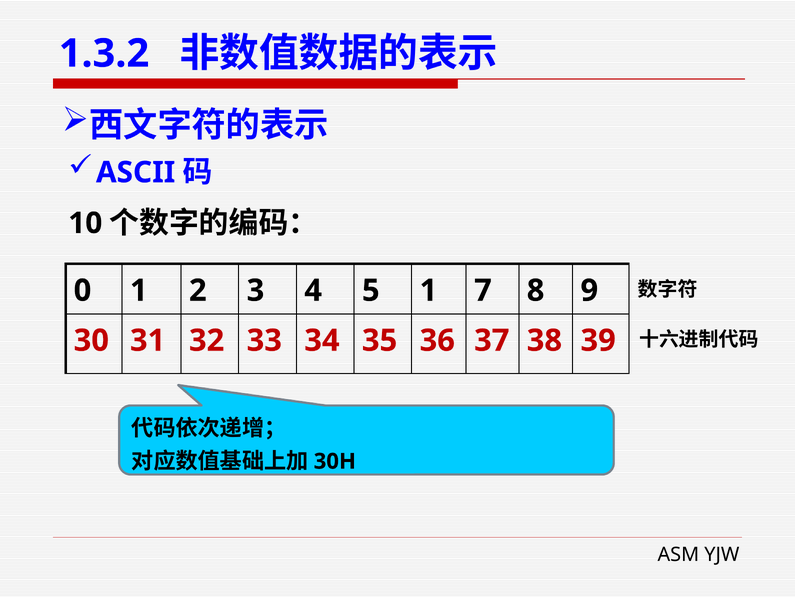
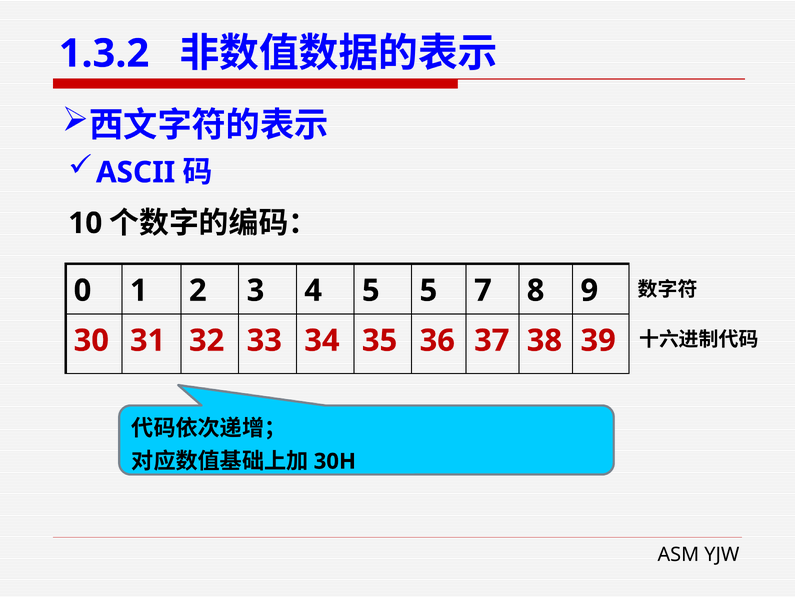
5 1: 1 -> 5
